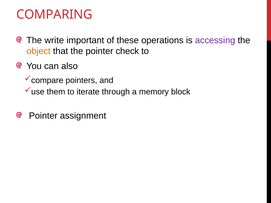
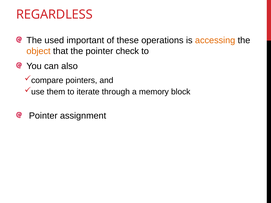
COMPARING: COMPARING -> REGARDLESS
write: write -> used
accessing colour: purple -> orange
